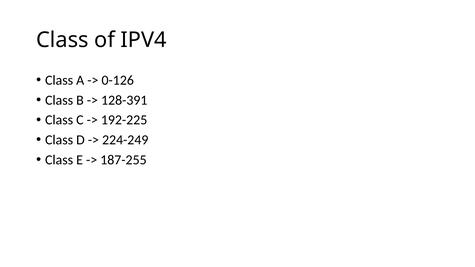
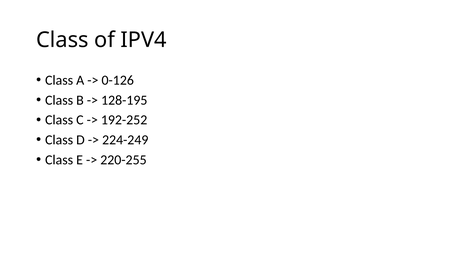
128-391: 128-391 -> 128-195
192-225: 192-225 -> 192-252
187-255: 187-255 -> 220-255
